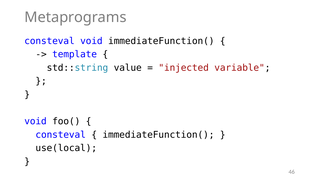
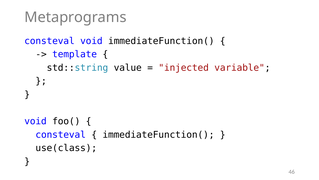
use(local: use(local -> use(class
